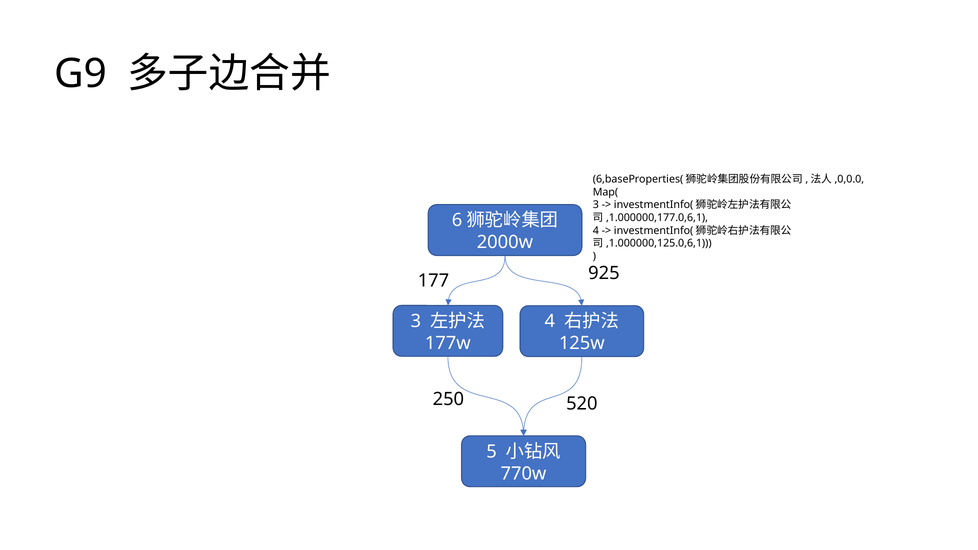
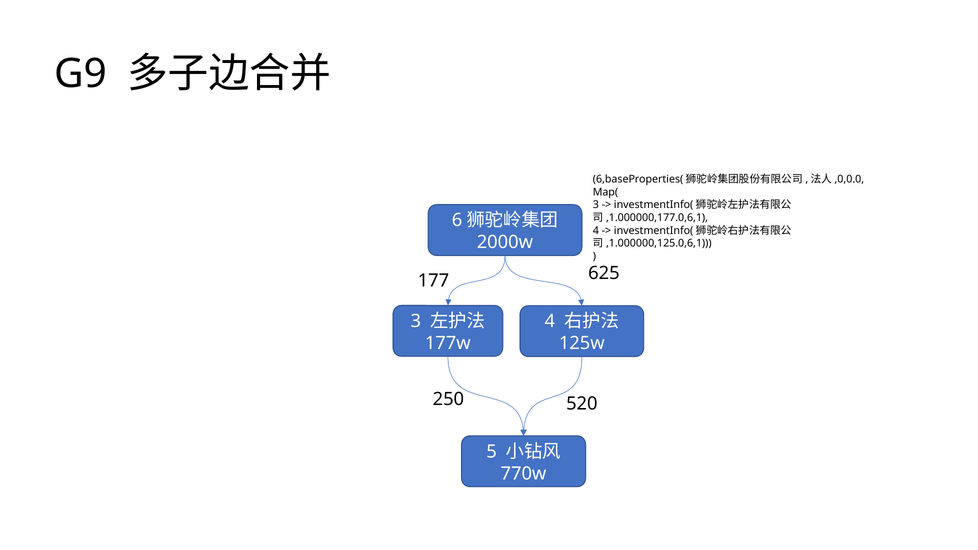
925: 925 -> 625
